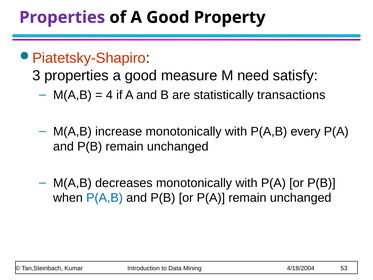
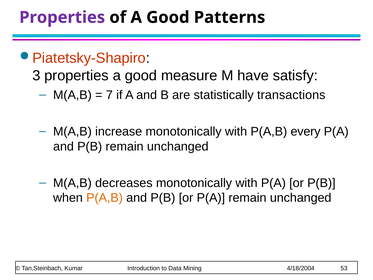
Property: Property -> Patterns
need: need -> have
4: 4 -> 7
P(A,B at (105, 198) colour: blue -> orange
